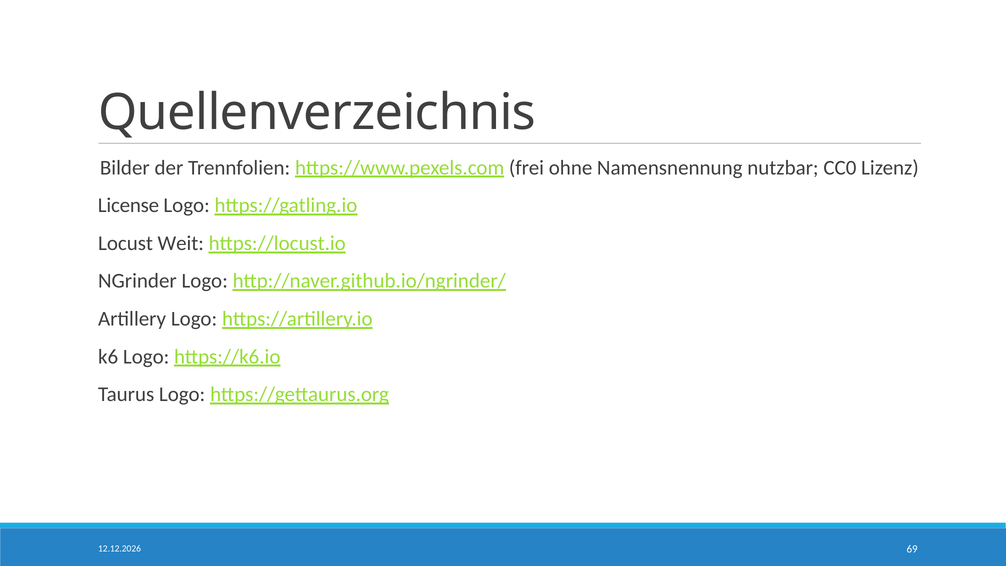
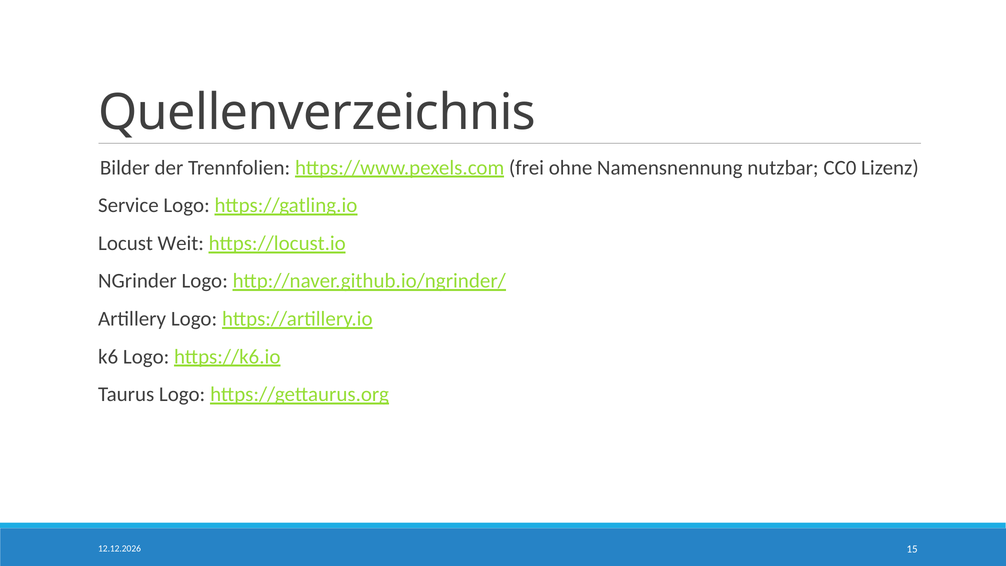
License: License -> Service
69: 69 -> 15
